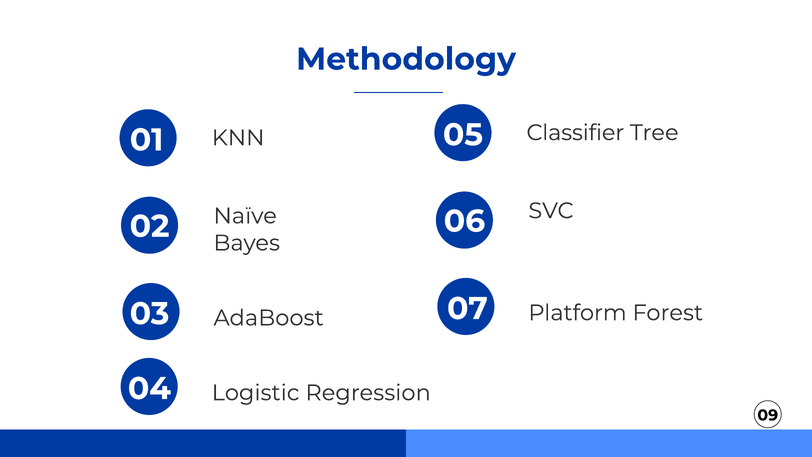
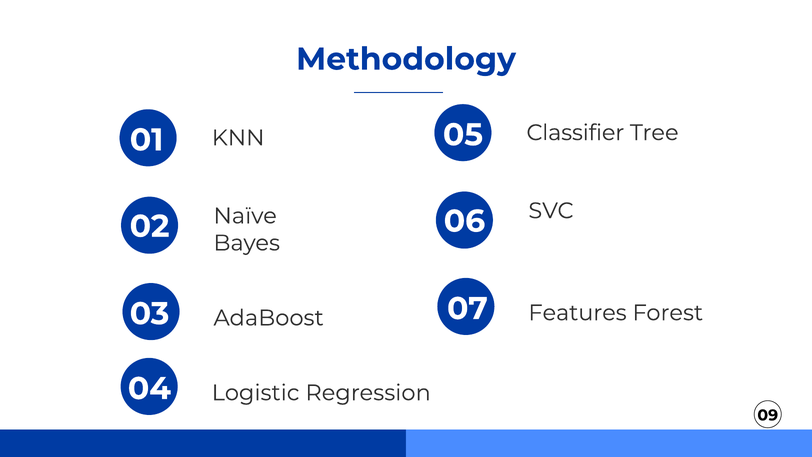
Platform: Platform -> Features
